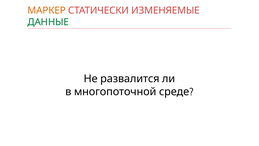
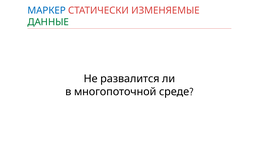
МАРКЕР colour: orange -> blue
